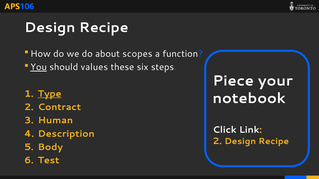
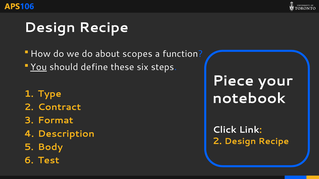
values: values -> define
Type underline: present -> none
Human: Human -> Format
